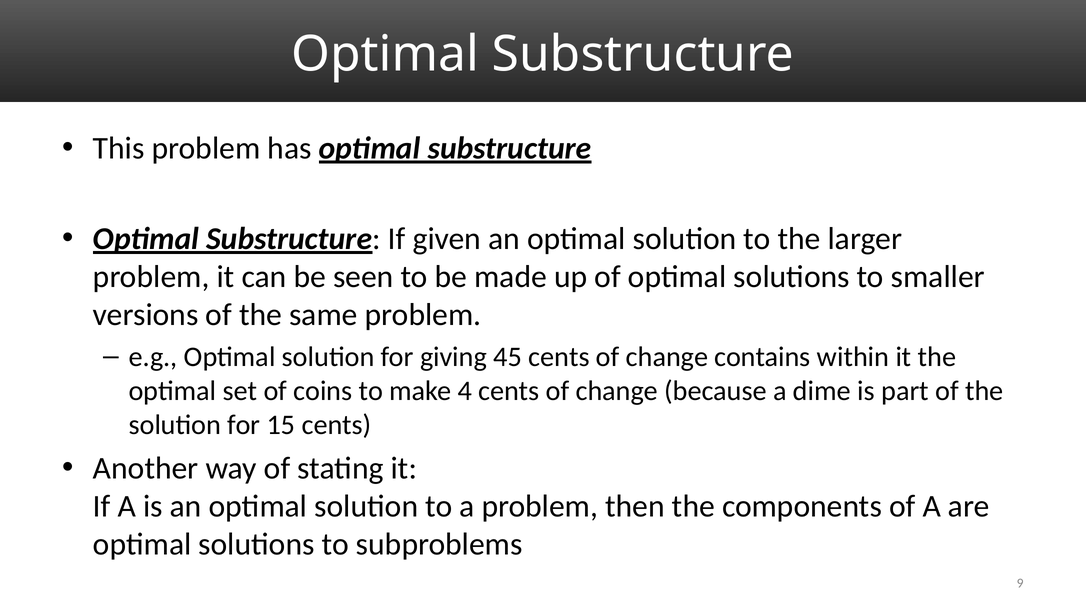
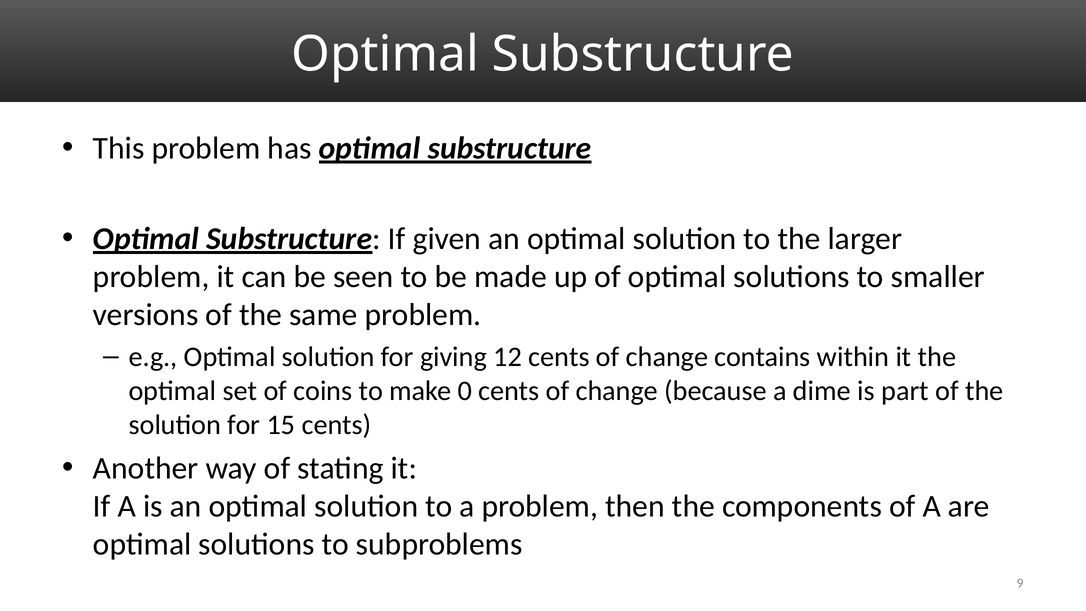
45: 45 -> 12
4: 4 -> 0
